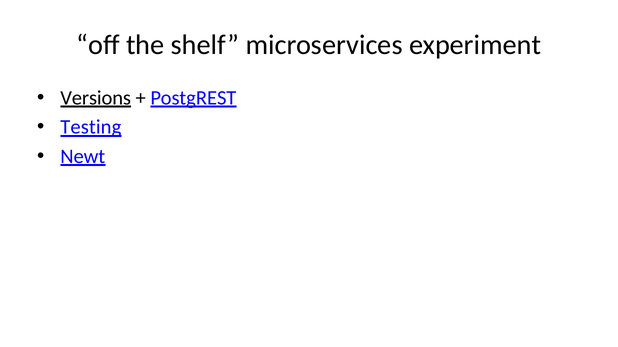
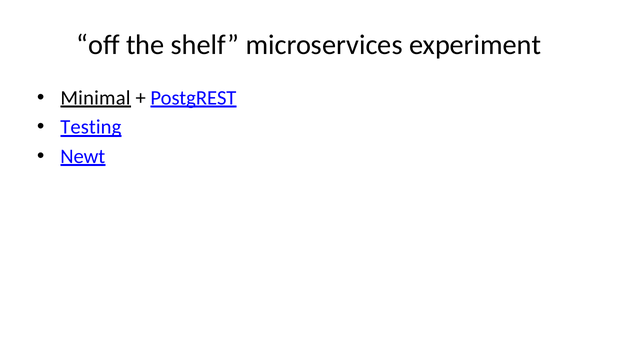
Versions: Versions -> Minimal
